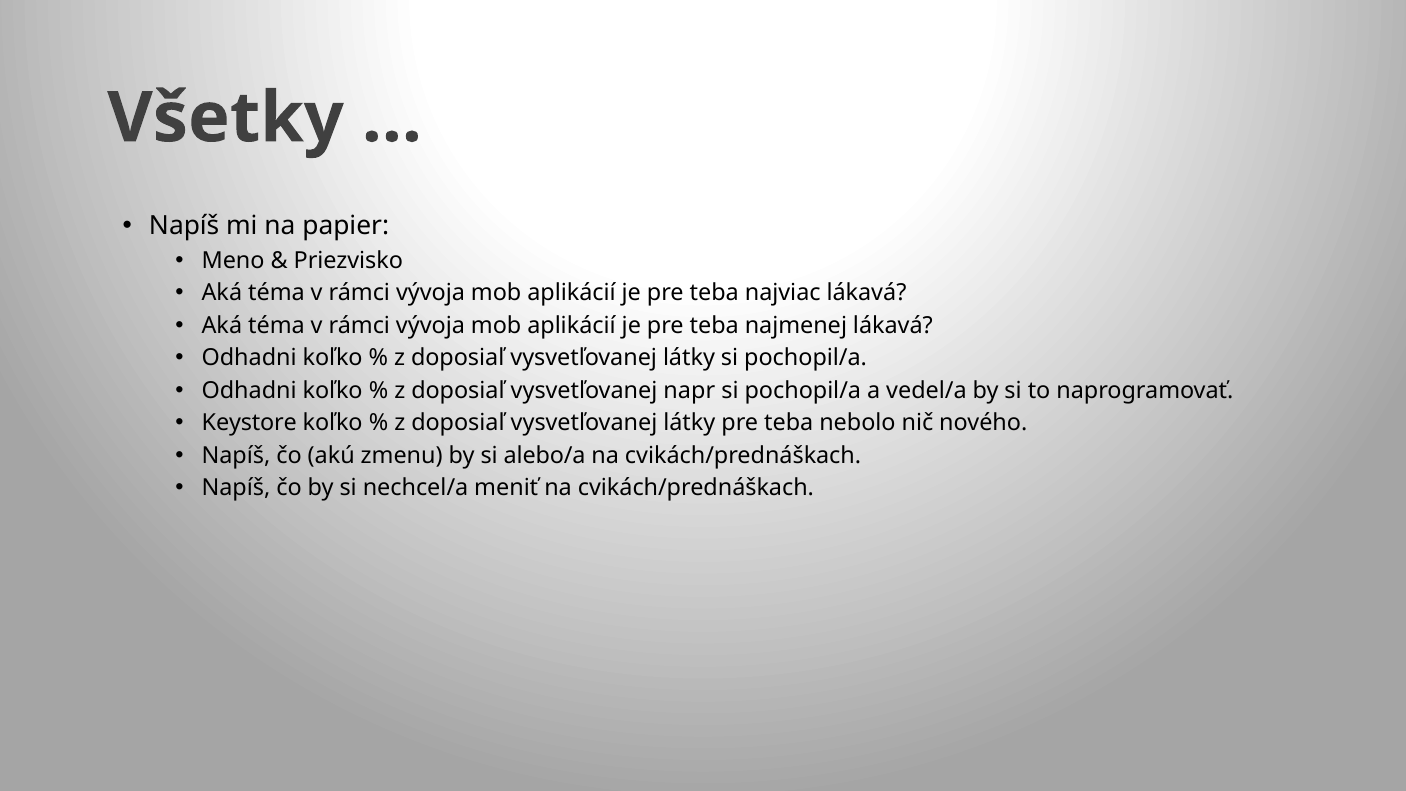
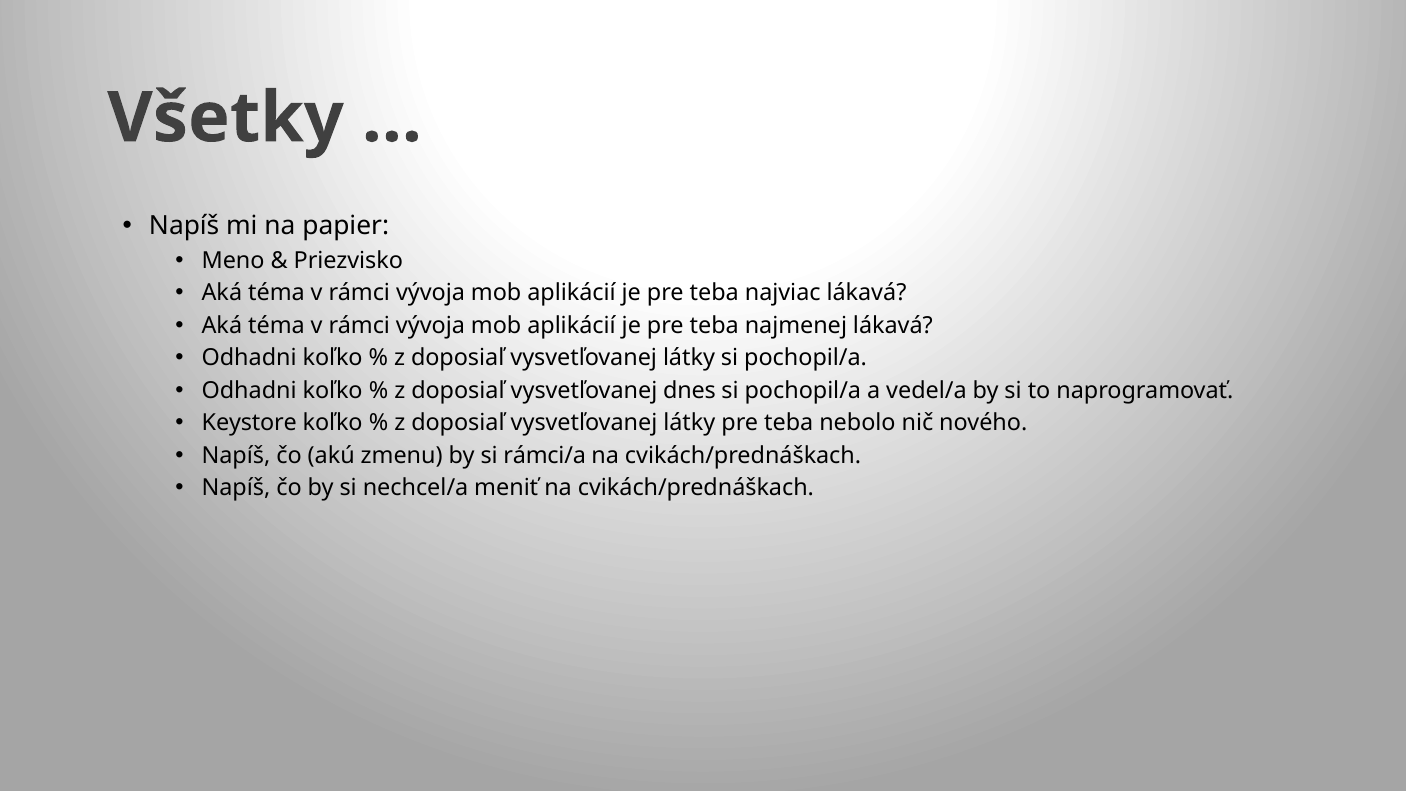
napr: napr -> dnes
alebo/a: alebo/a -> rámci/a
